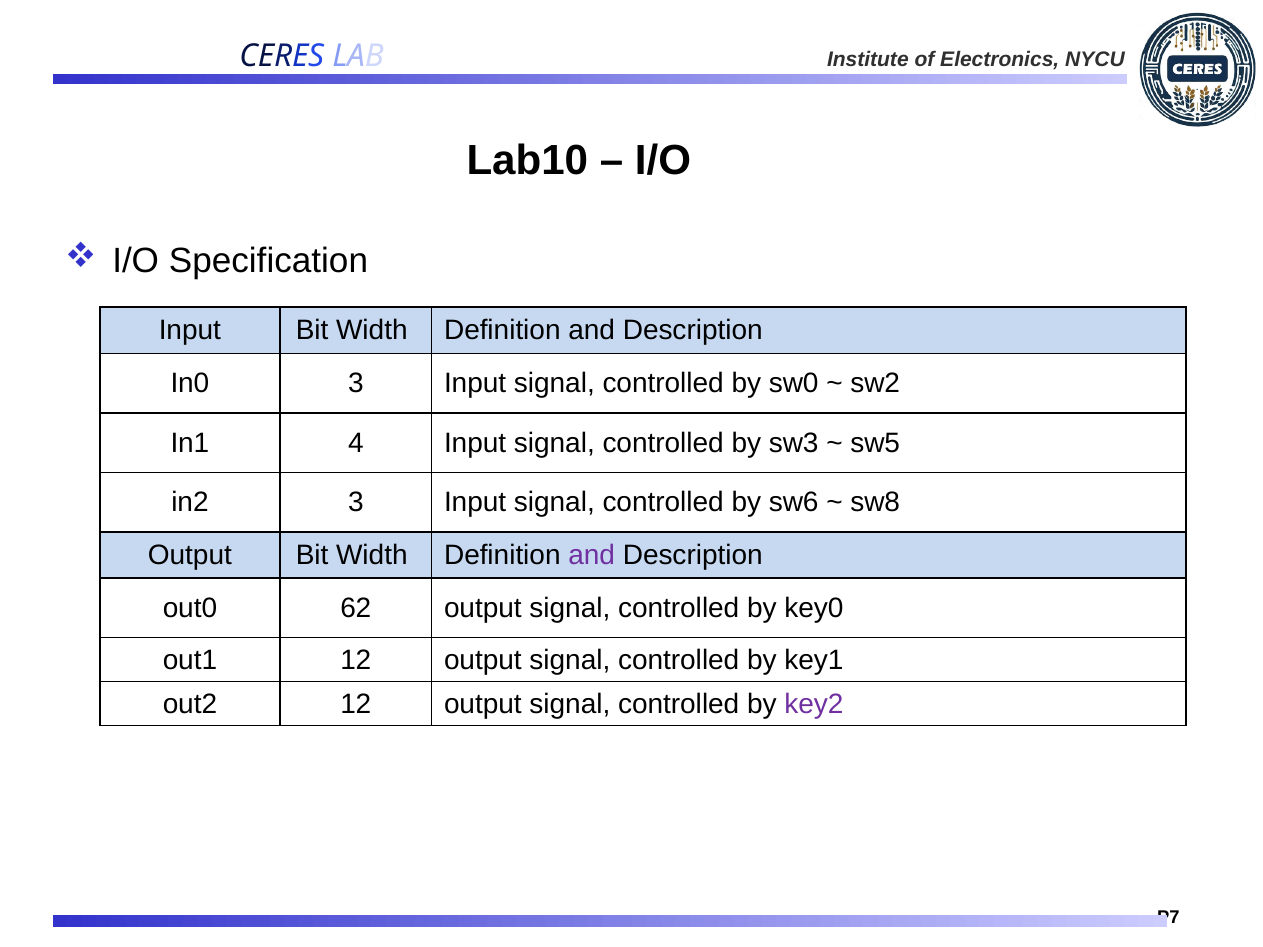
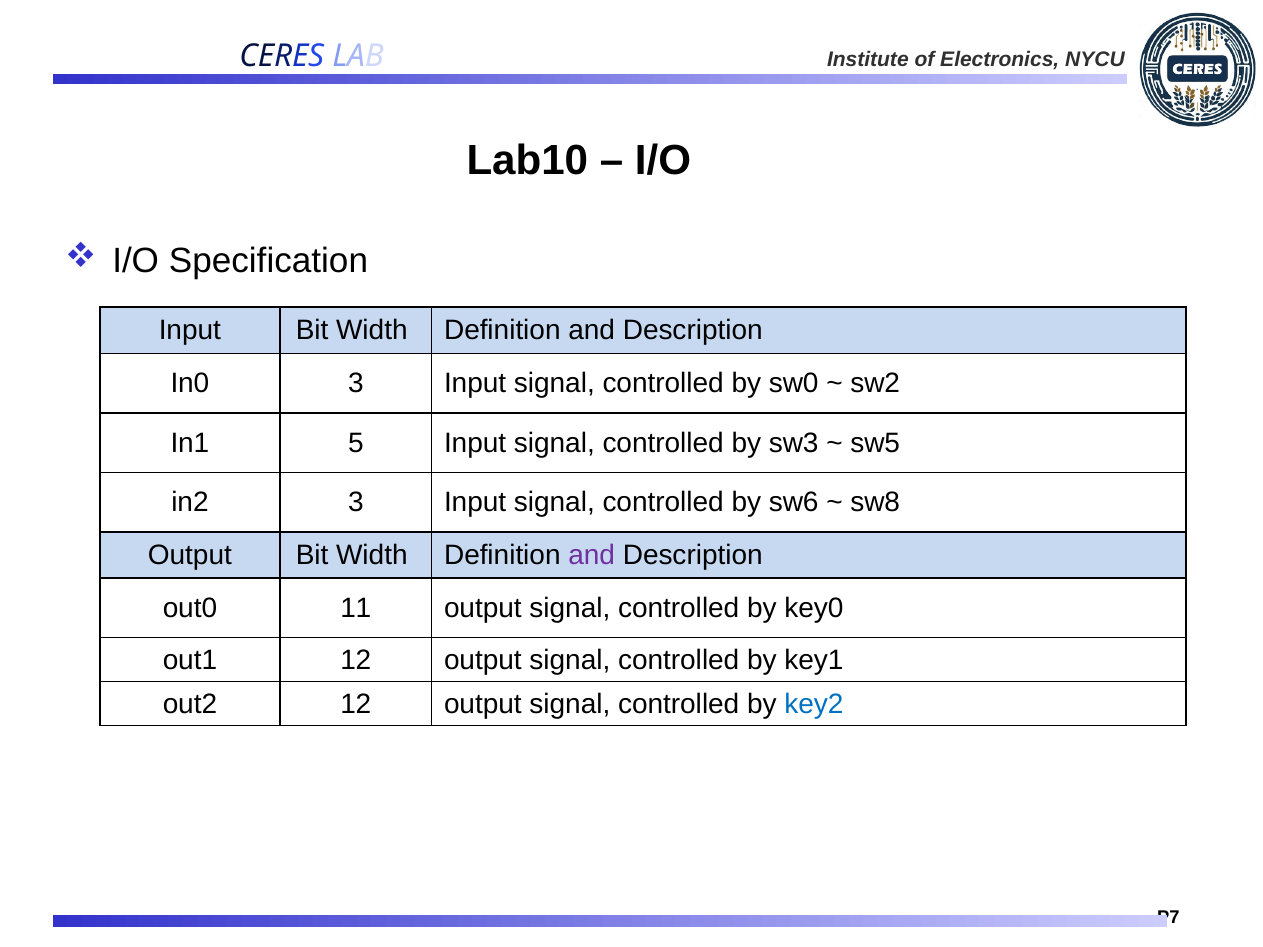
4: 4 -> 5
62: 62 -> 11
key2 colour: purple -> blue
